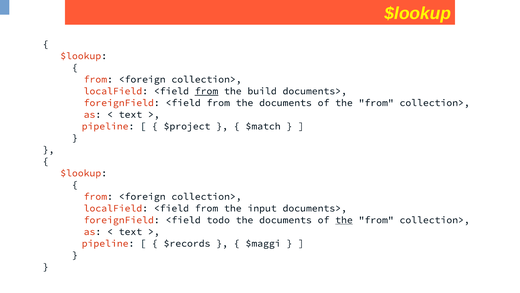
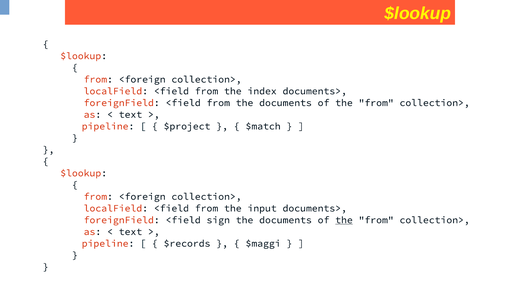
from at (207, 91) underline: present -> none
build: build -> index
todo: todo -> sign
